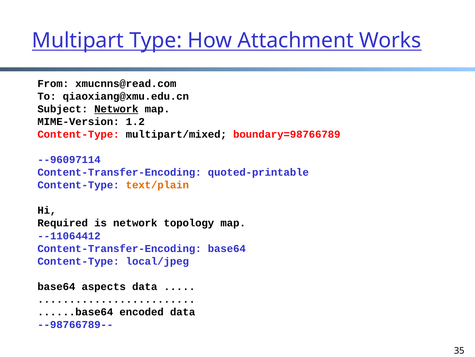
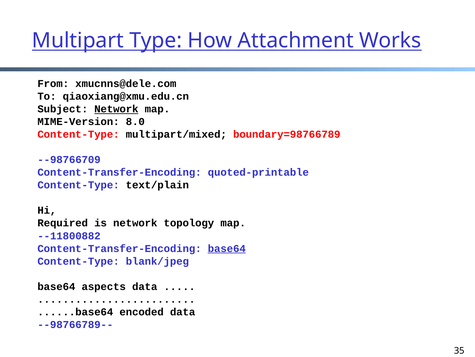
xmucnns@read.com: xmucnns@read.com -> xmucnns@dele.com
1.2: 1.2 -> 8.0
--96097114: --96097114 -> --98766709
text/plain colour: orange -> black
--11064412: --11064412 -> --11800882
base64 at (227, 248) underline: none -> present
local/jpeg: local/jpeg -> blank/jpeg
